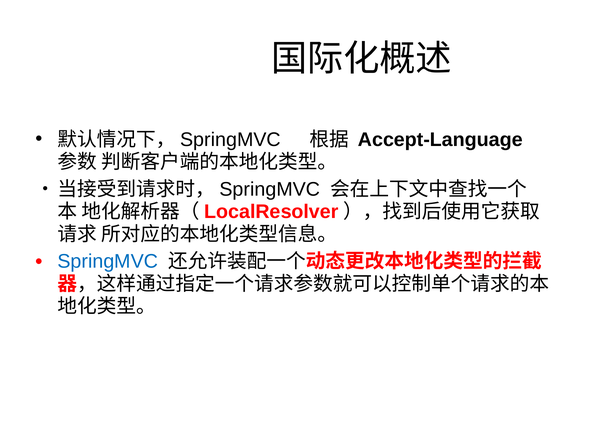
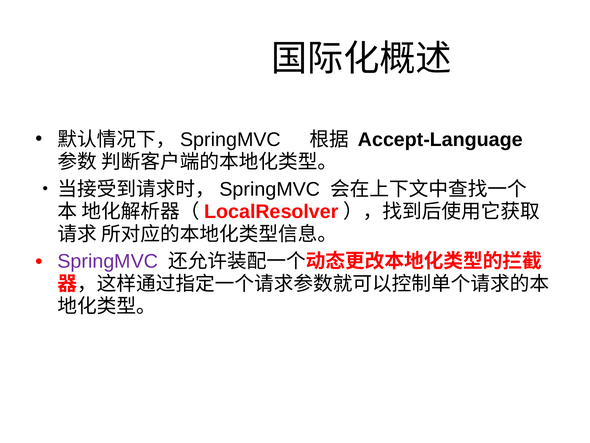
SpringMVC colour: blue -> purple
